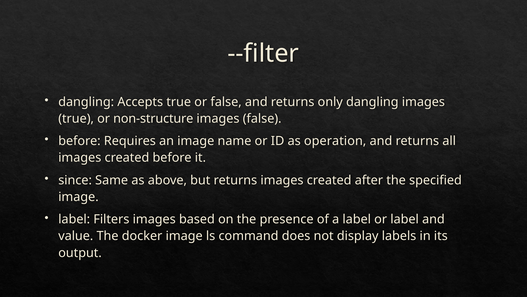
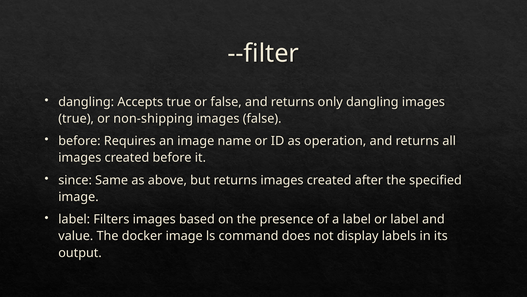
non-structure: non-structure -> non-shipping
